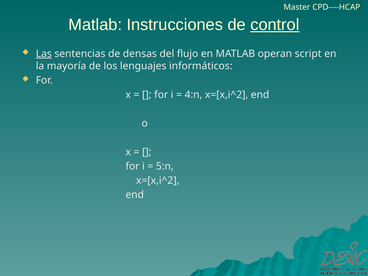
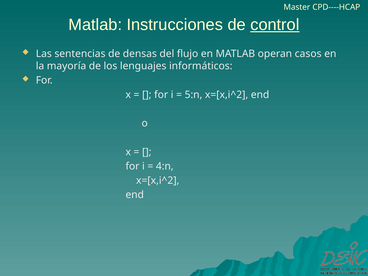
Las underline: present -> none
script: script -> casos
4:n: 4:n -> 5:n
5:n: 5:n -> 4:n
